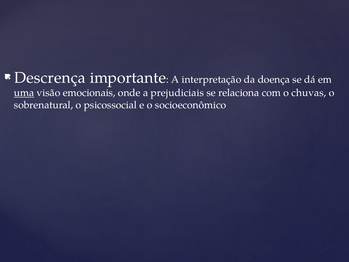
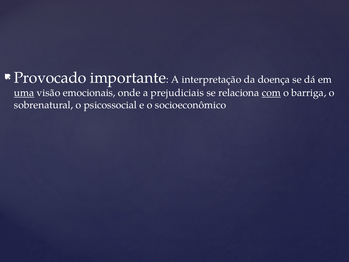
Descrença: Descrença -> Provocado
com underline: none -> present
chuvas: chuvas -> barriga
